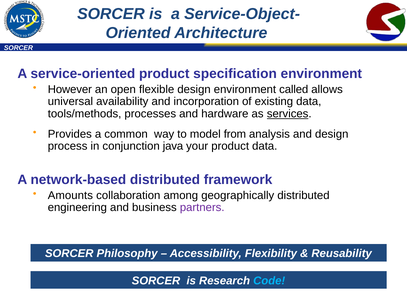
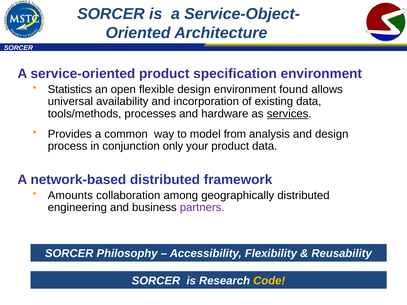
However: However -> Statistics
called: called -> found
java: java -> only
Code colour: light blue -> yellow
